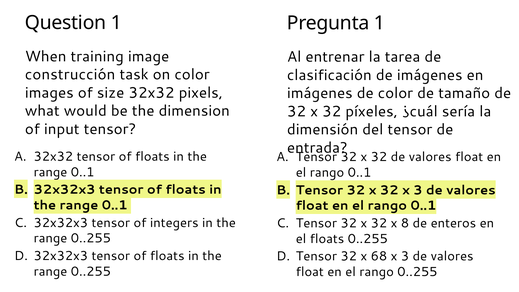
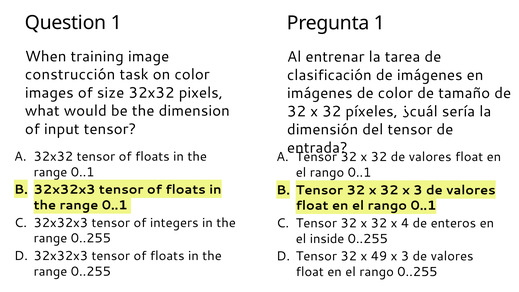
8: 8 -> 4
el floats: floats -> inside
68: 68 -> 49
